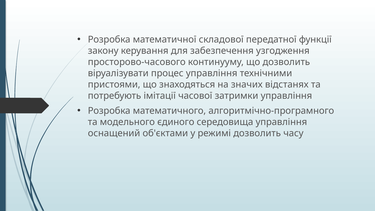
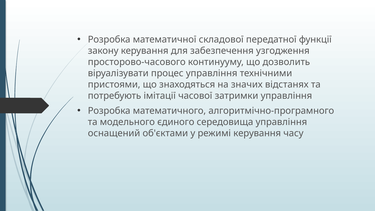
режимі дозволить: дозволить -> керування
